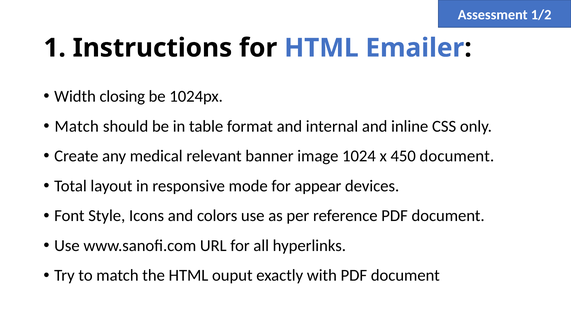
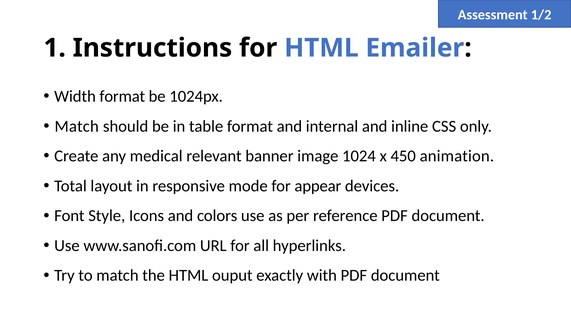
Width closing: closing -> format
450 document: document -> animation
